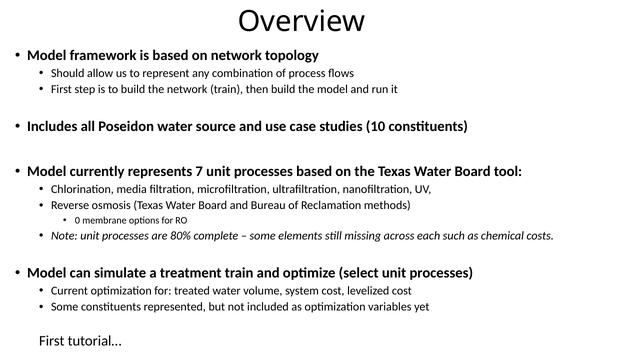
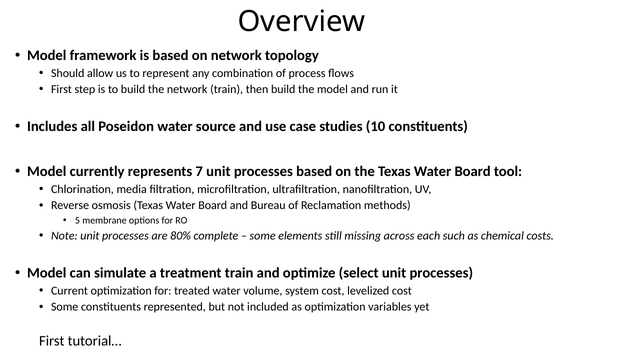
0: 0 -> 5
